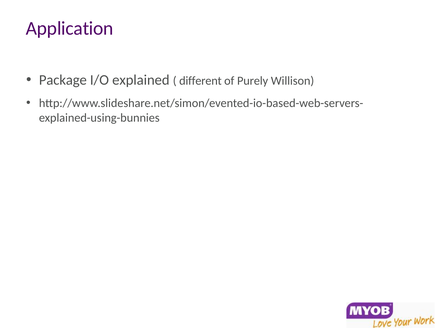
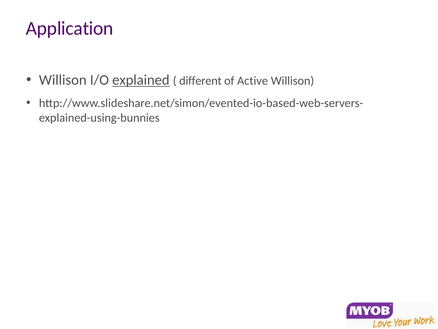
Package at (63, 80): Package -> Willison
explained underline: none -> present
Purely: Purely -> Active
